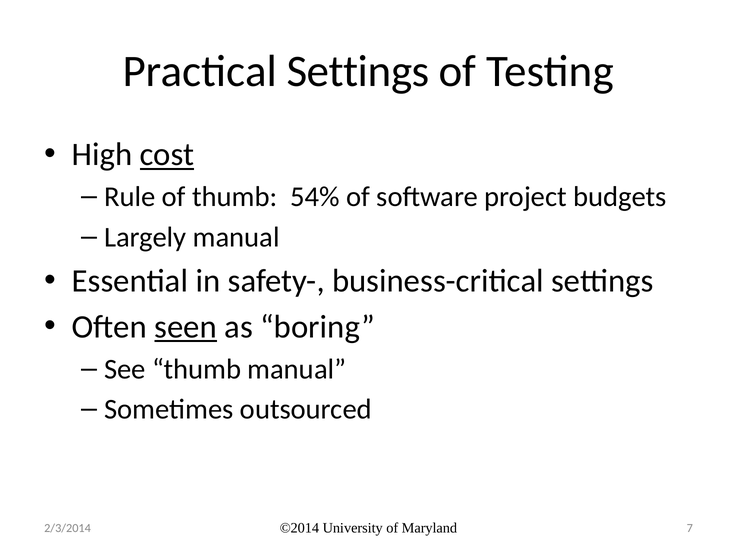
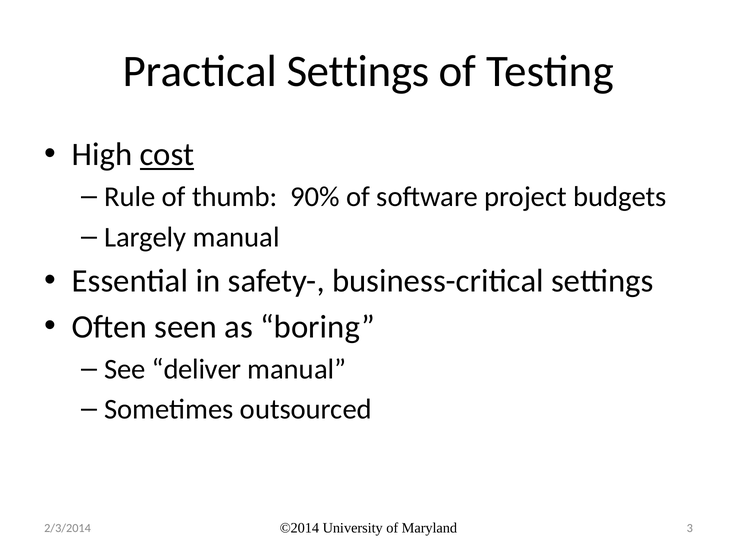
54%: 54% -> 90%
seen underline: present -> none
See thumb: thumb -> deliver
7: 7 -> 3
